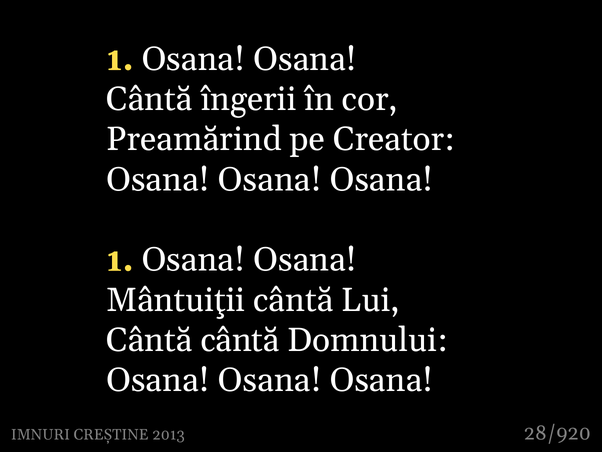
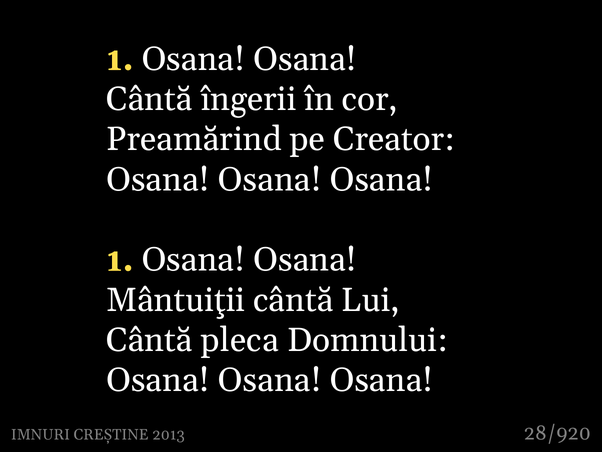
Cântă cântă: cântă -> pleca
